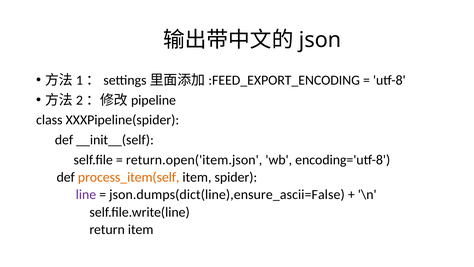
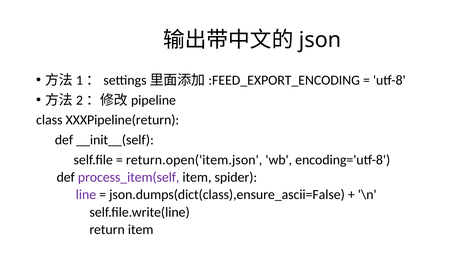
XXXPipeline(spider: XXXPipeline(spider -> XXXPipeline(return
process_item(self colour: orange -> purple
json.dumps(dict(line),ensure_ascii=False: json.dumps(dict(line),ensure_ascii=False -> json.dumps(dict(class),ensure_ascii=False
